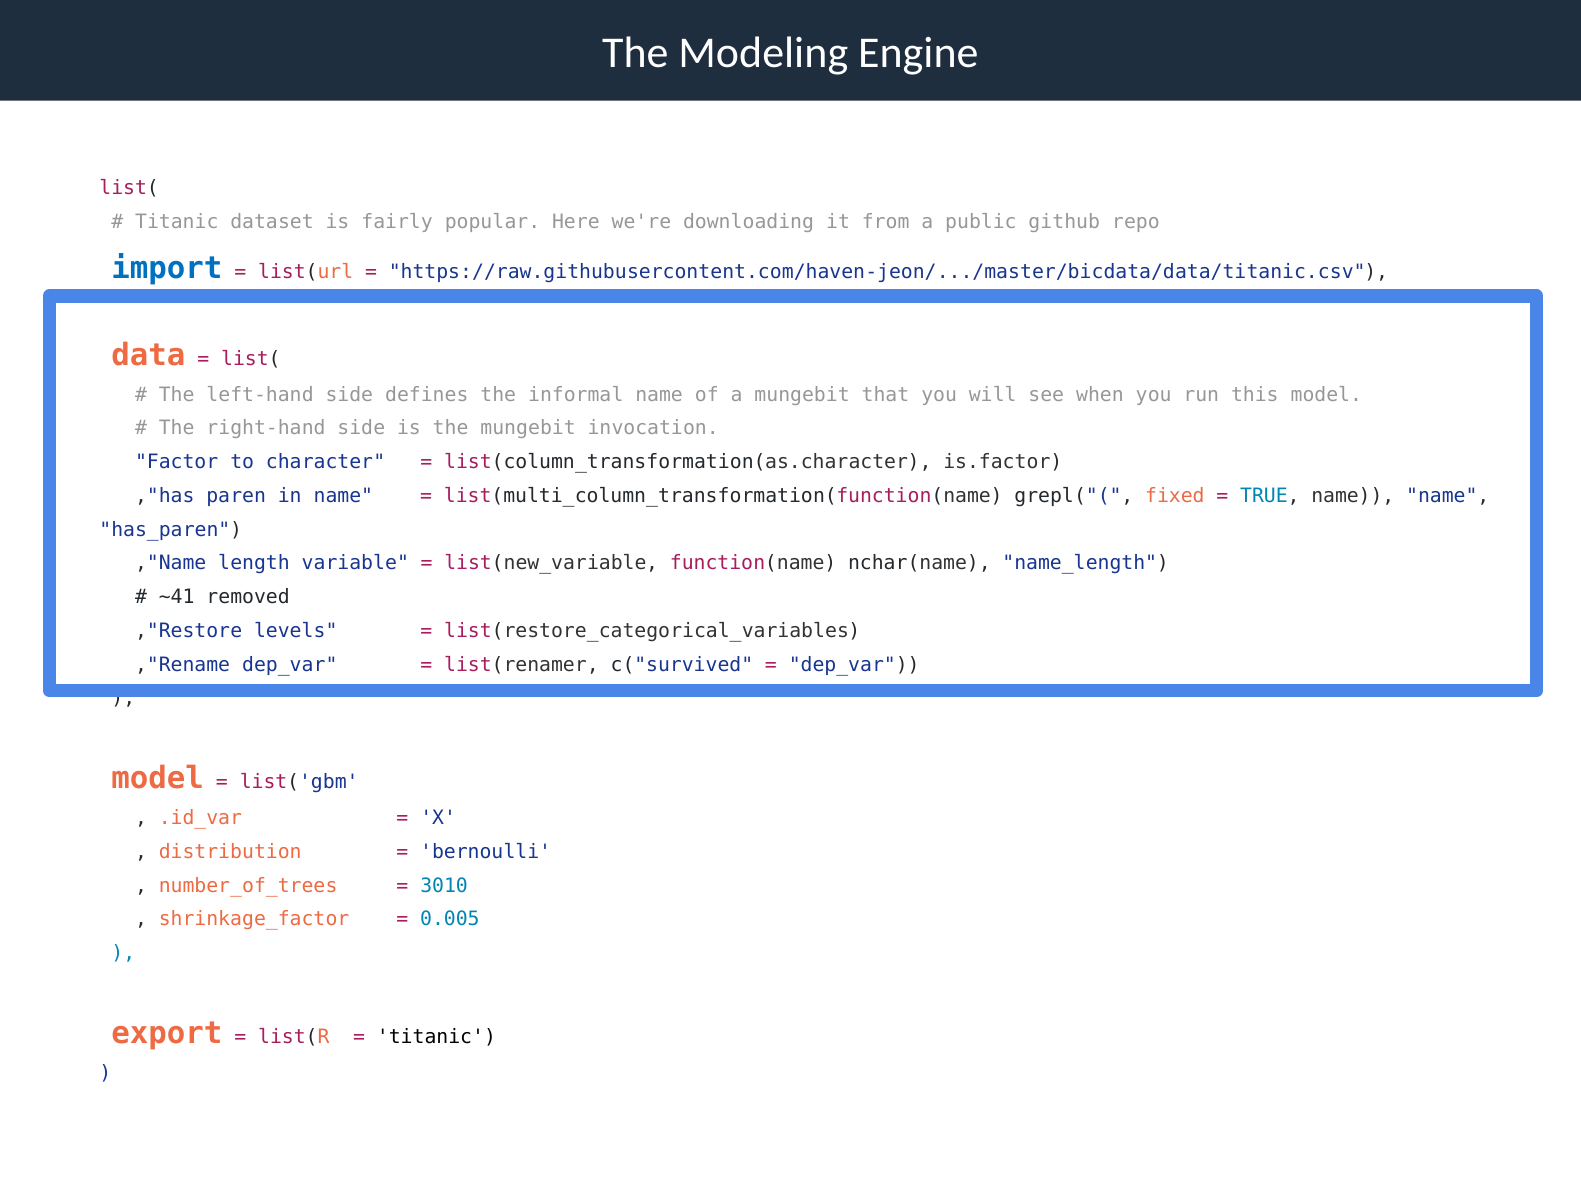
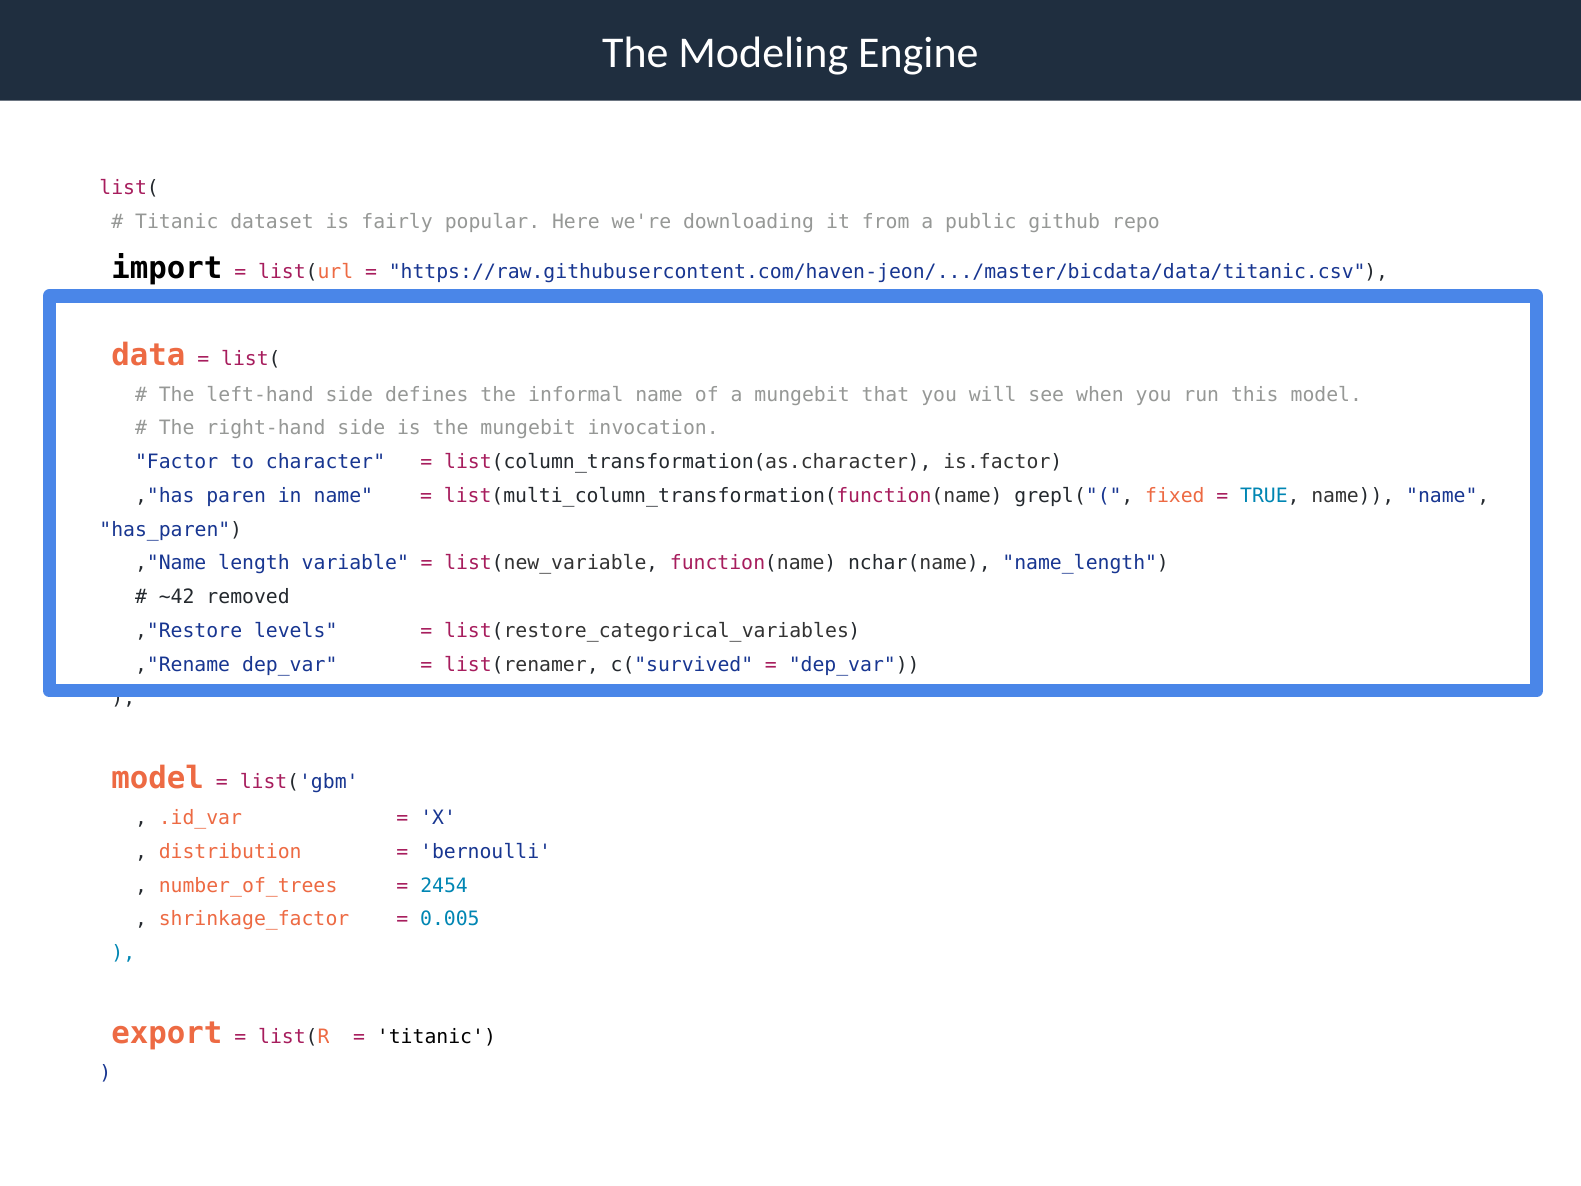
import colour: blue -> black
~41: ~41 -> ~42
3010: 3010 -> 2454
